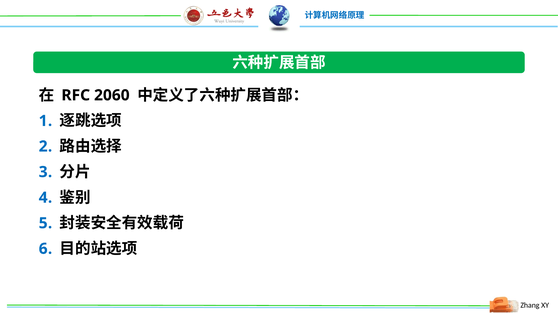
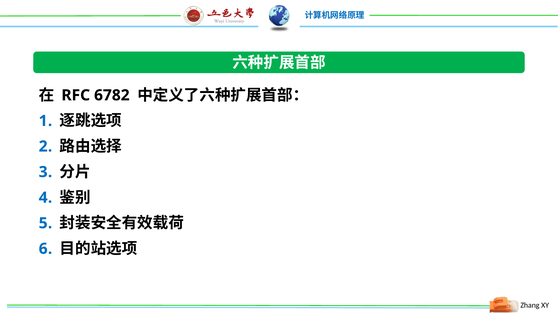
2060: 2060 -> 6782
